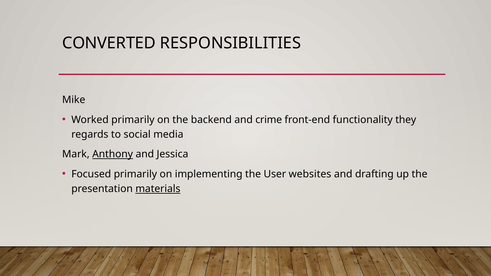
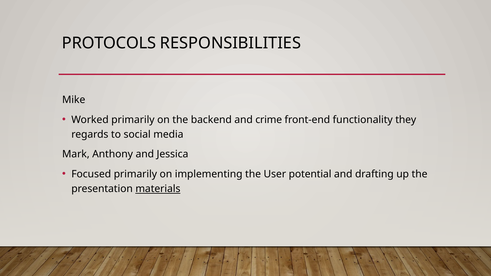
CONVERTED: CONVERTED -> PROTOCOLS
Anthony underline: present -> none
websites: websites -> potential
